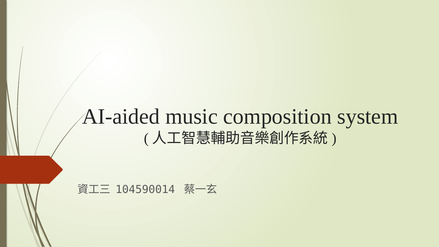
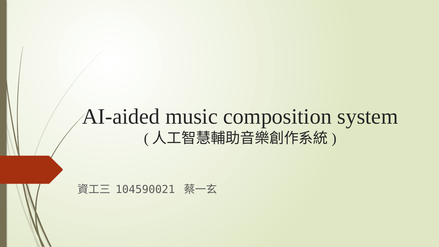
104590014: 104590014 -> 104590021
